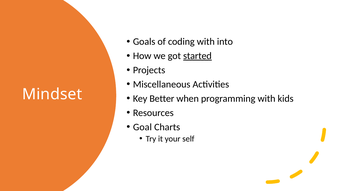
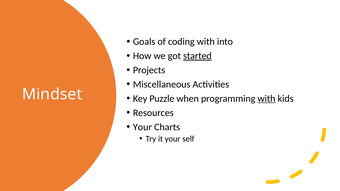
Better: Better -> Puzzle
with at (267, 99) underline: none -> present
Goal at (142, 127): Goal -> Your
